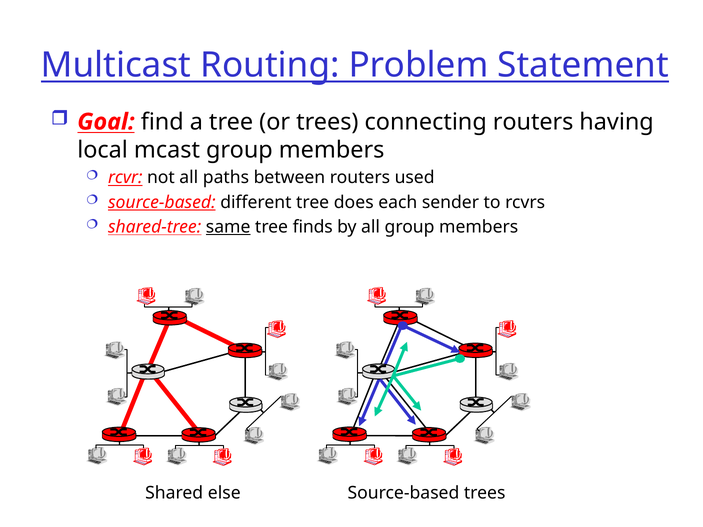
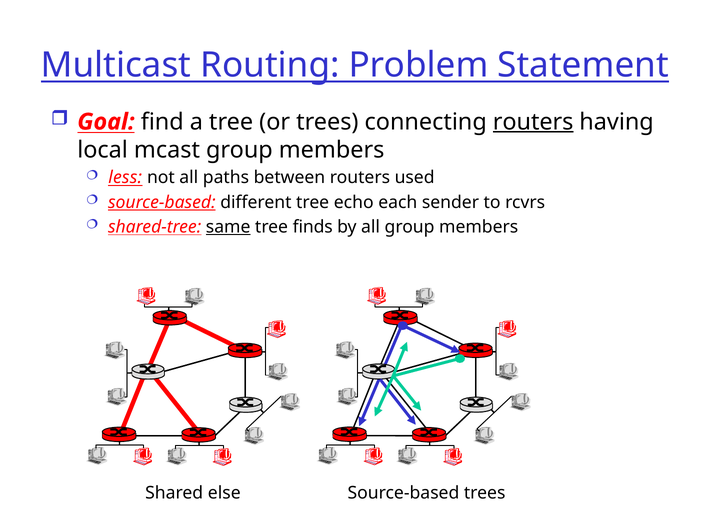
routers at (533, 122) underline: none -> present
rcvr: rcvr -> less
does: does -> echo
